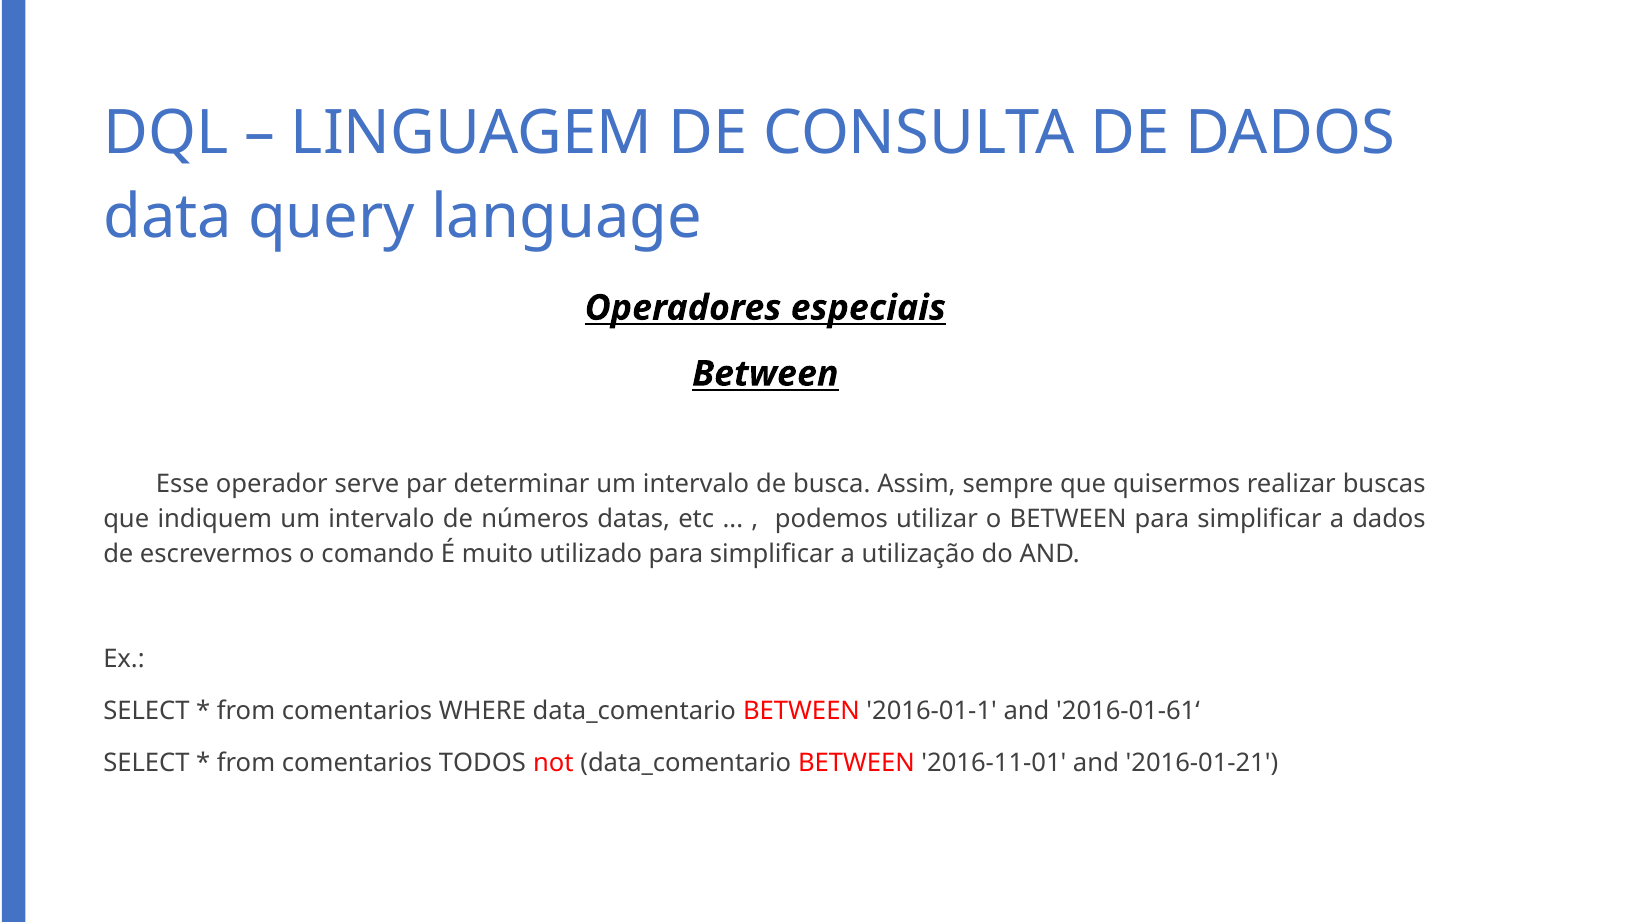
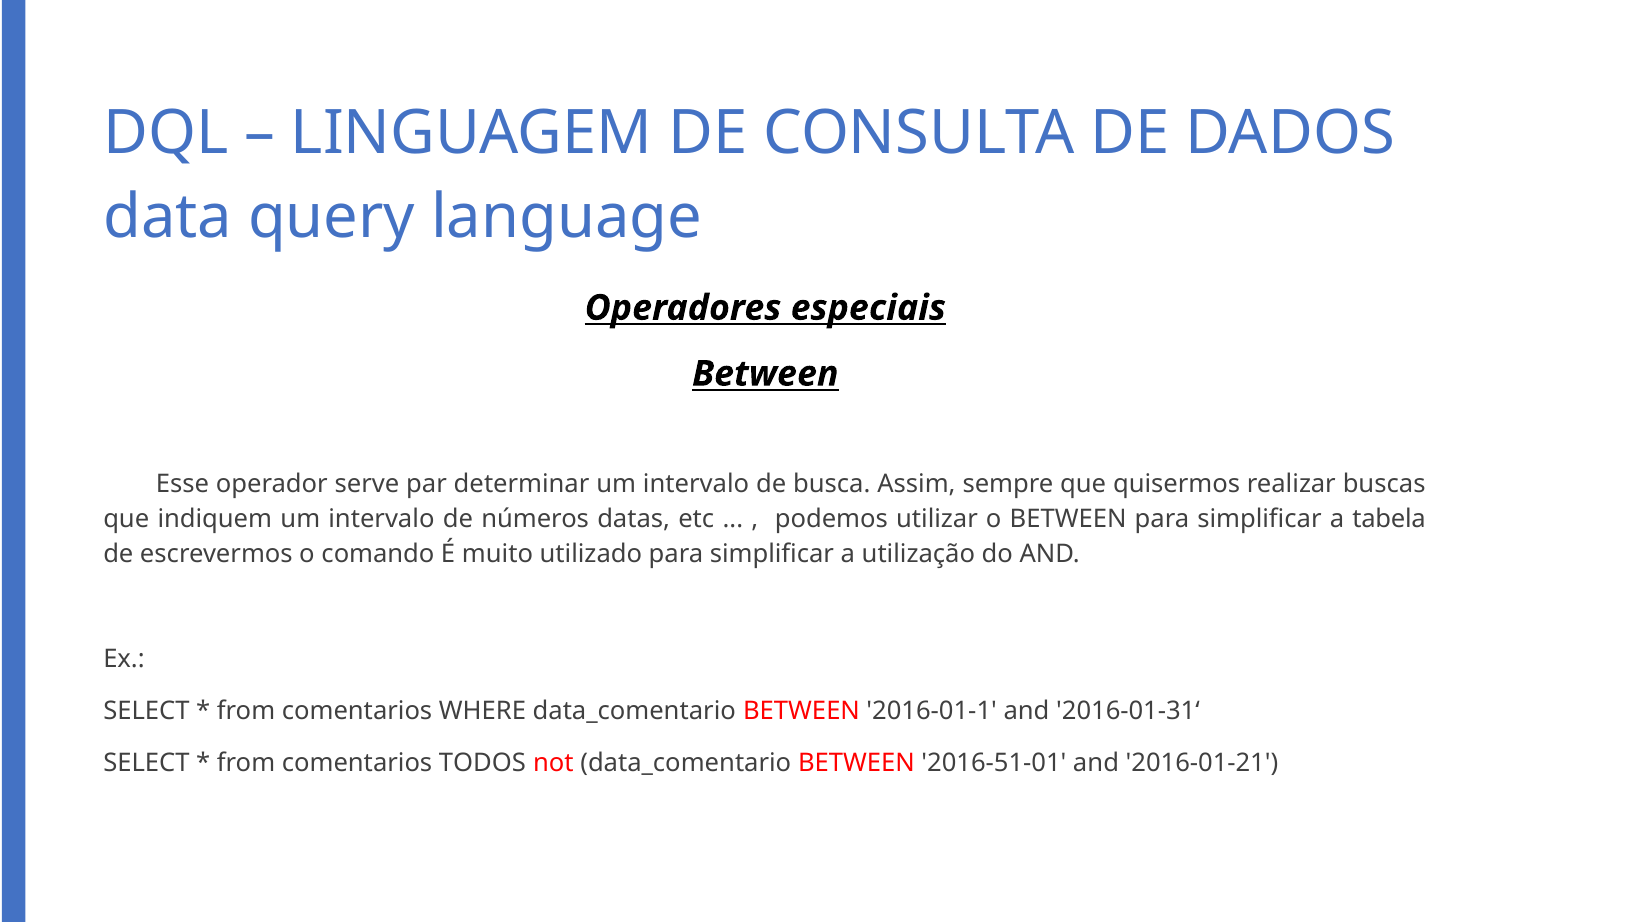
a dados: dados -> tabela
2016-01-61‘: 2016-01-61‘ -> 2016-01-31‘
2016-11-01: 2016-11-01 -> 2016-51-01
